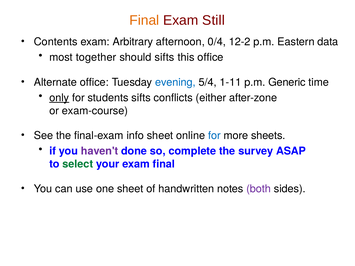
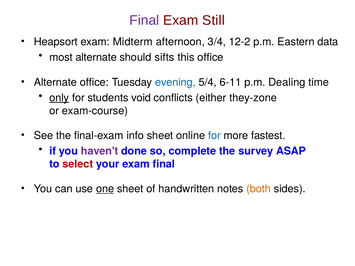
Final at (144, 20) colour: orange -> purple
Contents: Contents -> Heapsort
Arbitrary: Arbitrary -> Midterm
0/4: 0/4 -> 3/4
most together: together -> alternate
1-11: 1-11 -> 6-11
Generic: Generic -> Dealing
students sifts: sifts -> void
after-zone: after-zone -> they-zone
sheets: sheets -> fastest
select colour: green -> red
one underline: none -> present
both colour: purple -> orange
